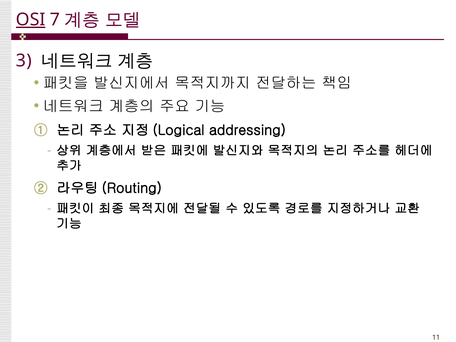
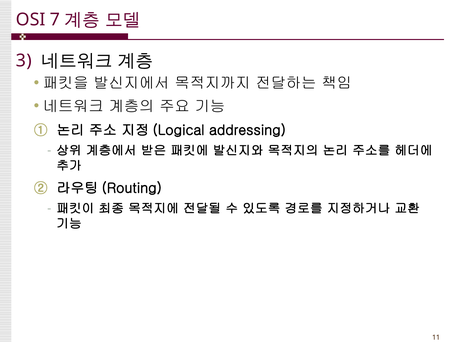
OSI underline: present -> none
